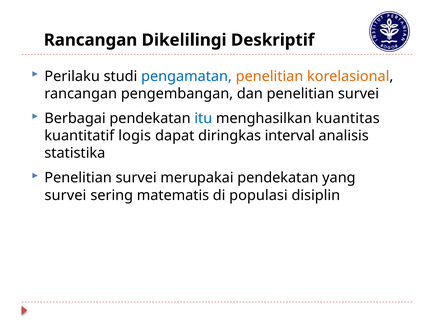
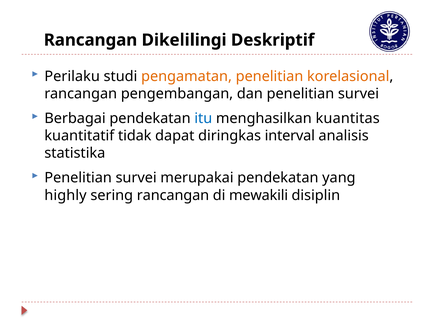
pengamatan colour: blue -> orange
logis: logis -> tidak
survei at (65, 195): survei -> highly
sering matematis: matematis -> rancangan
populasi: populasi -> mewakili
